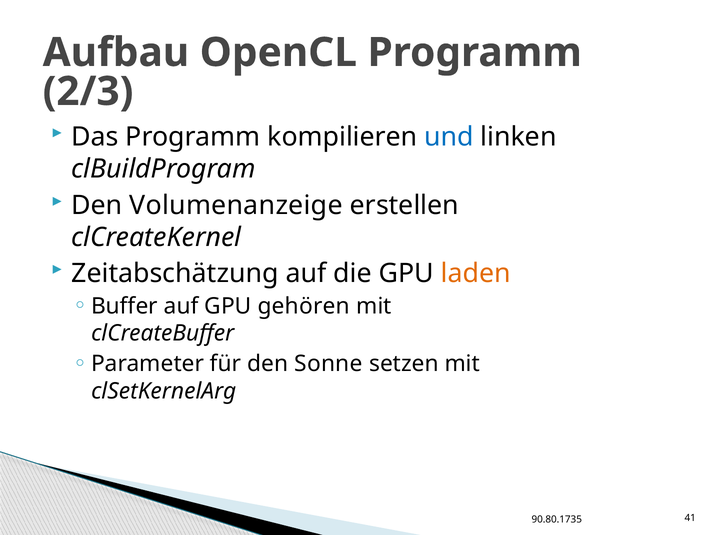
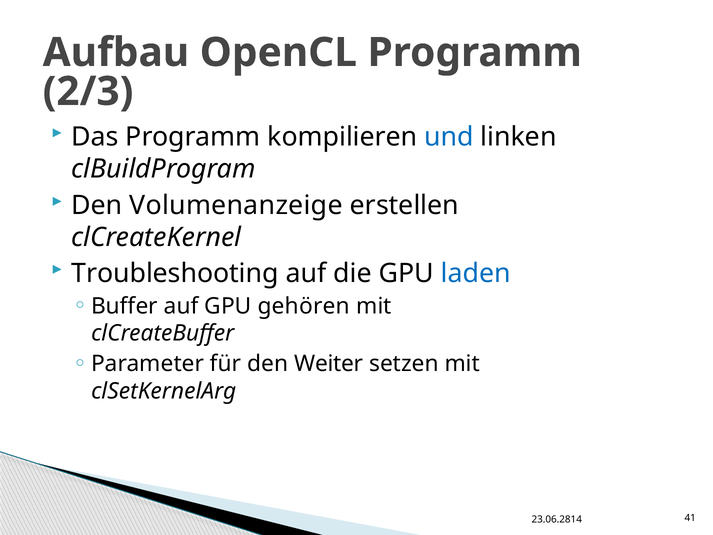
Zeitabschätzung: Zeitabschätzung -> Troubleshooting
laden colour: orange -> blue
Sonne: Sonne -> Weiter
90.80.1735: 90.80.1735 -> 23.06.2814
